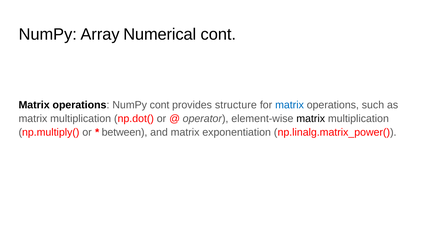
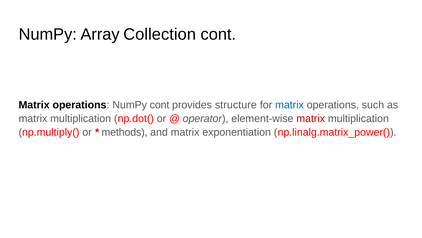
Numerical: Numerical -> Collection
matrix at (311, 118) colour: black -> red
between: between -> methods
